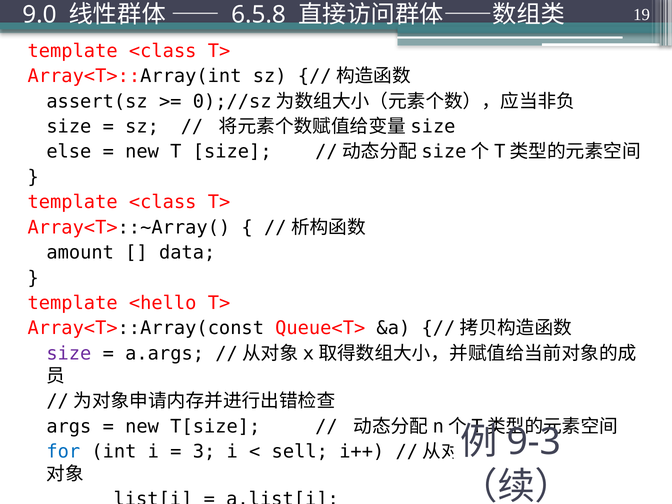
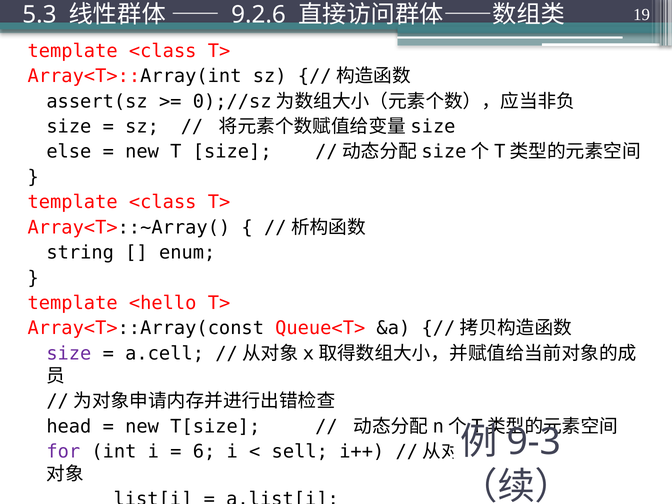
9.0: 9.0 -> 5.3
6.5.8: 6.5.8 -> 9.2.6
amount: amount -> string
data: data -> enum
a.args: a.args -> a.cell
args: args -> head
for colour: blue -> purple
3: 3 -> 6
